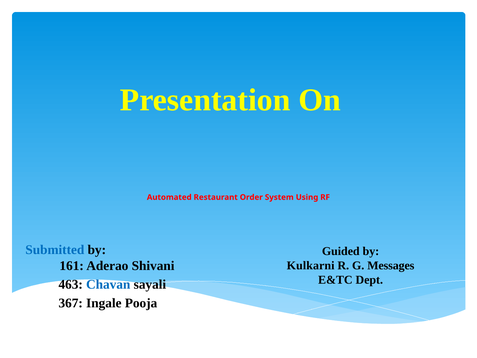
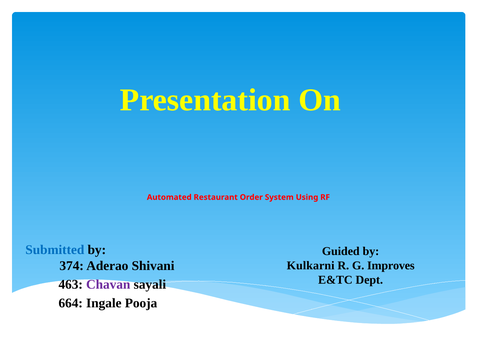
161: 161 -> 374
Messages: Messages -> Improves
Chavan colour: blue -> purple
367: 367 -> 664
